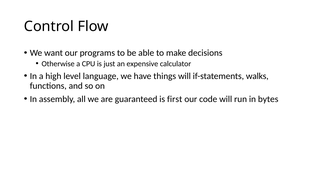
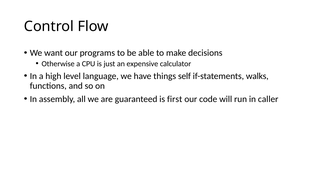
things will: will -> self
bytes: bytes -> caller
